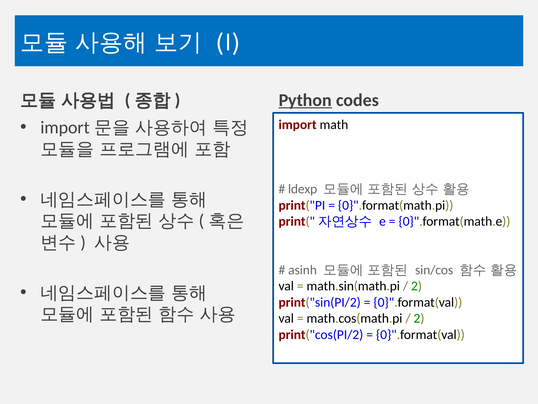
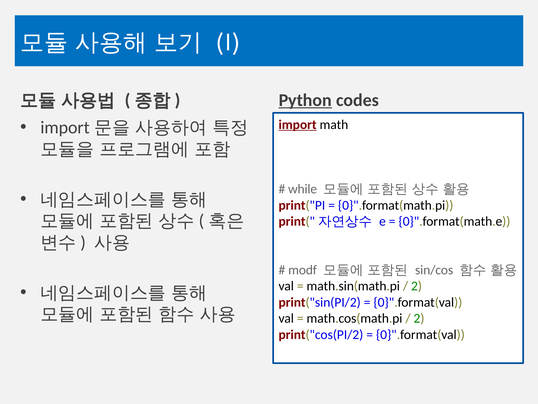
import underline: none -> present
ldexp: ldexp -> while
asinh: asinh -> modf
